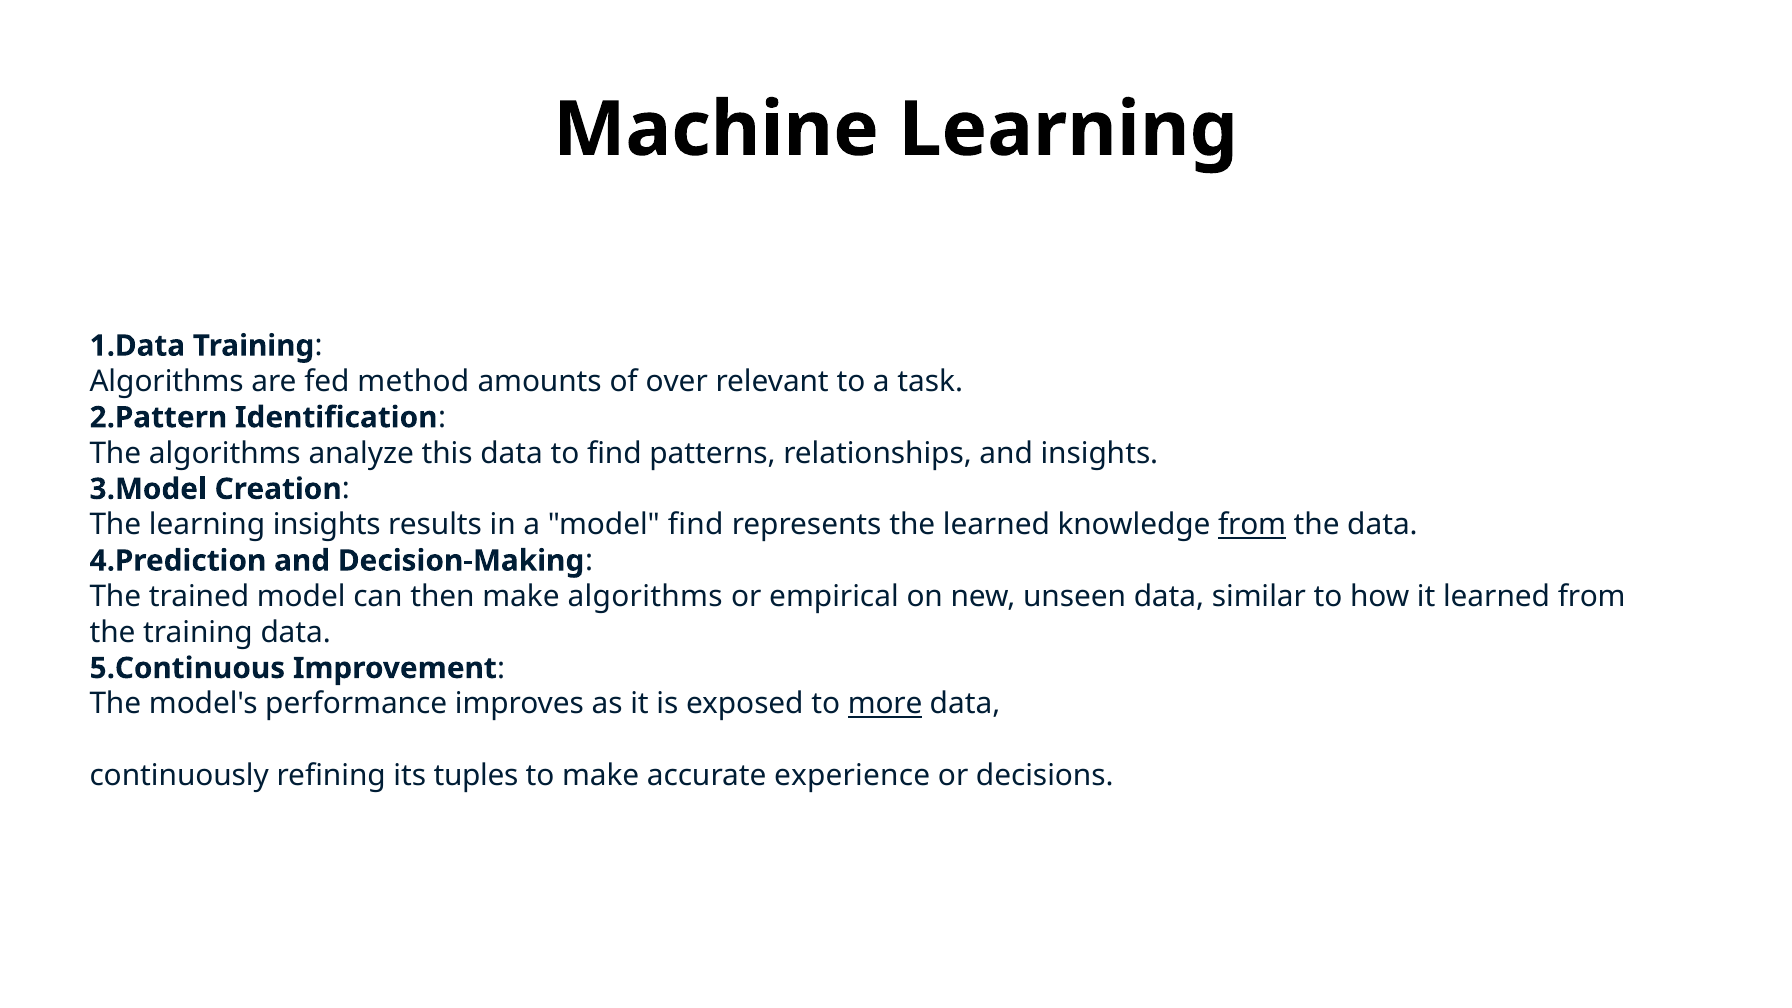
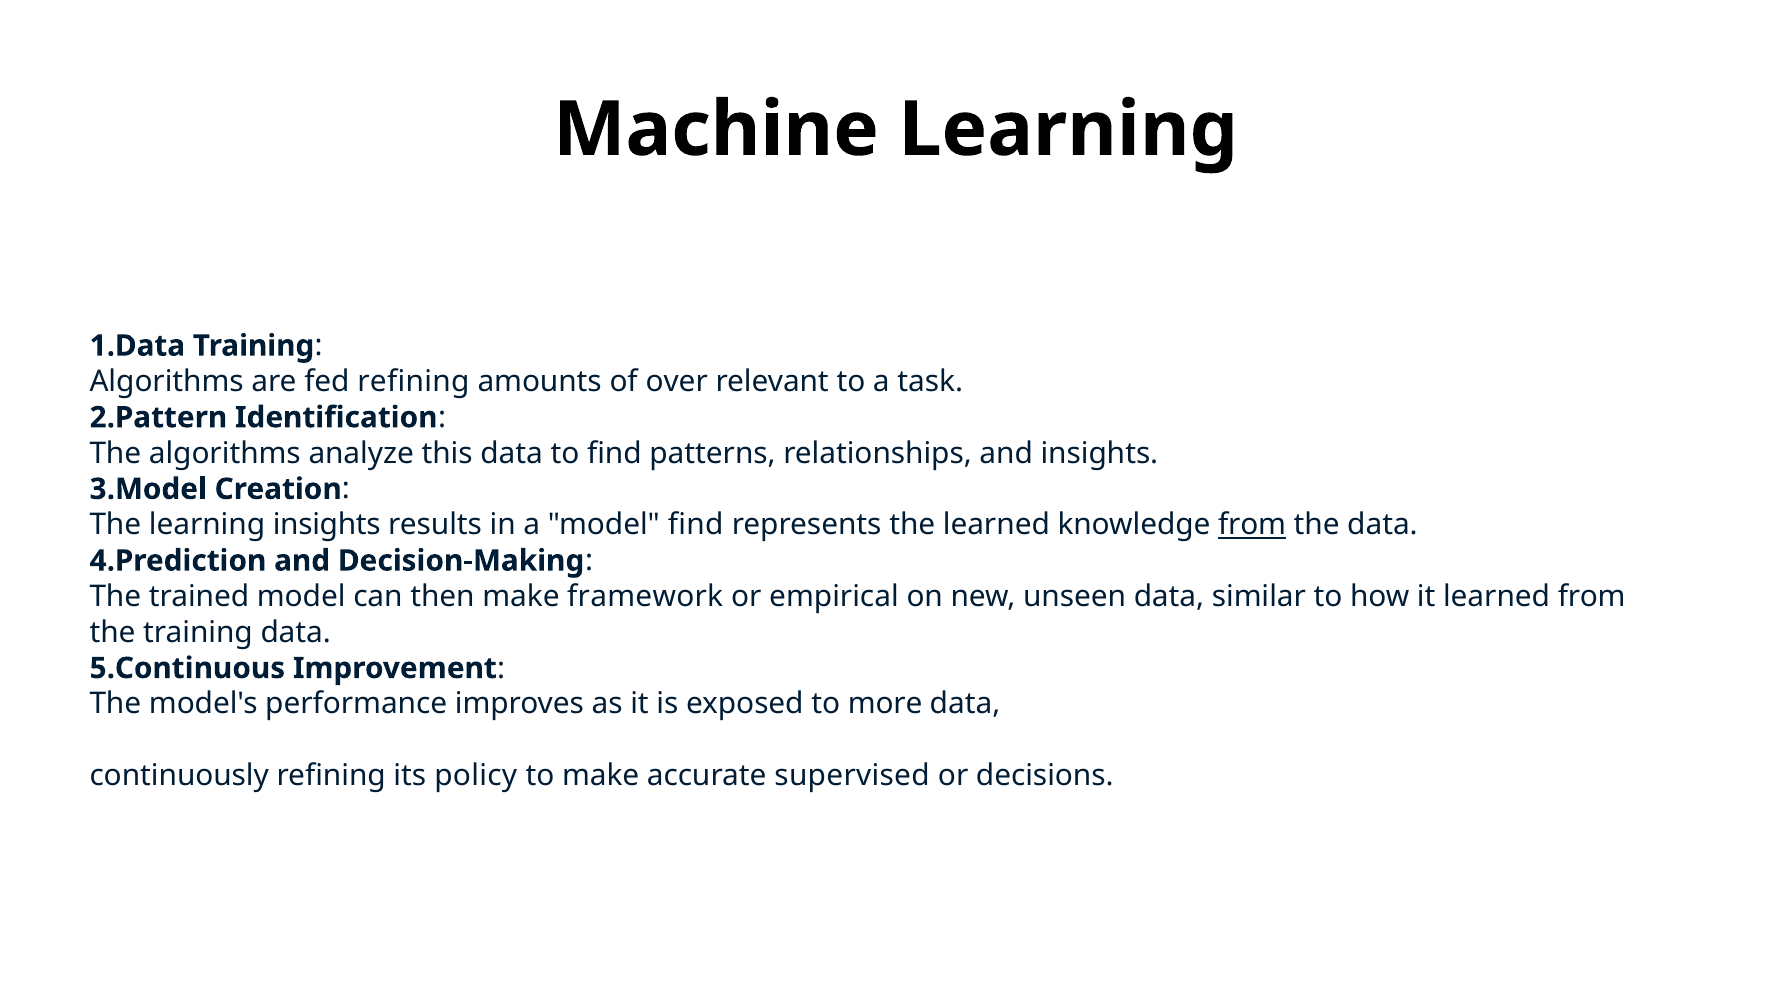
fed method: method -> refining
make algorithms: algorithms -> framework
more underline: present -> none
tuples: tuples -> policy
experience: experience -> supervised
